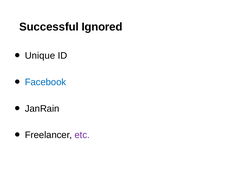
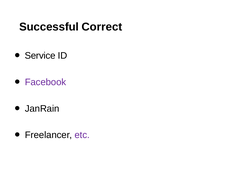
Ignored: Ignored -> Correct
Unique: Unique -> Service
Facebook colour: blue -> purple
